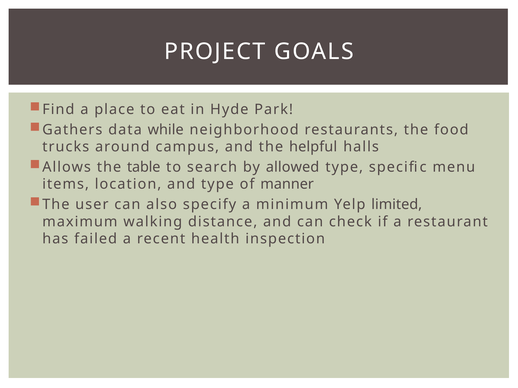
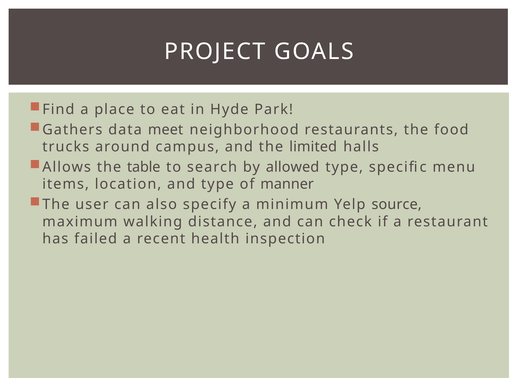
while: while -> meet
helpful: helpful -> limited
limited: limited -> source
